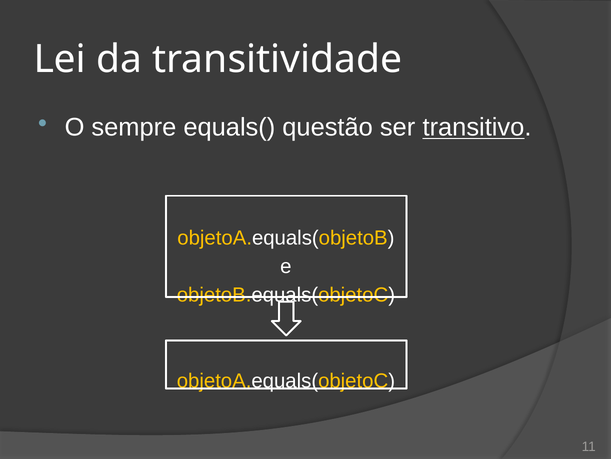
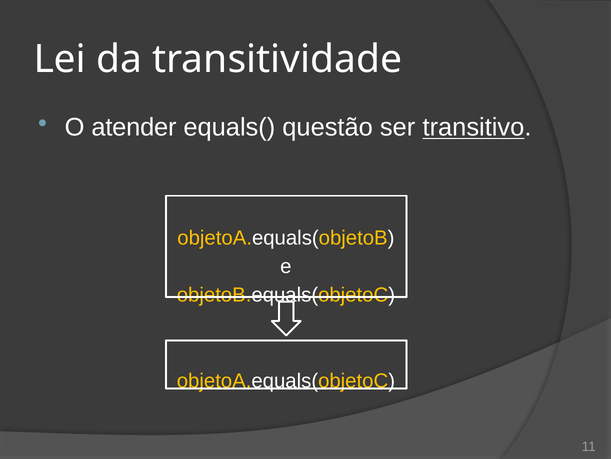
sempre: sempre -> atender
